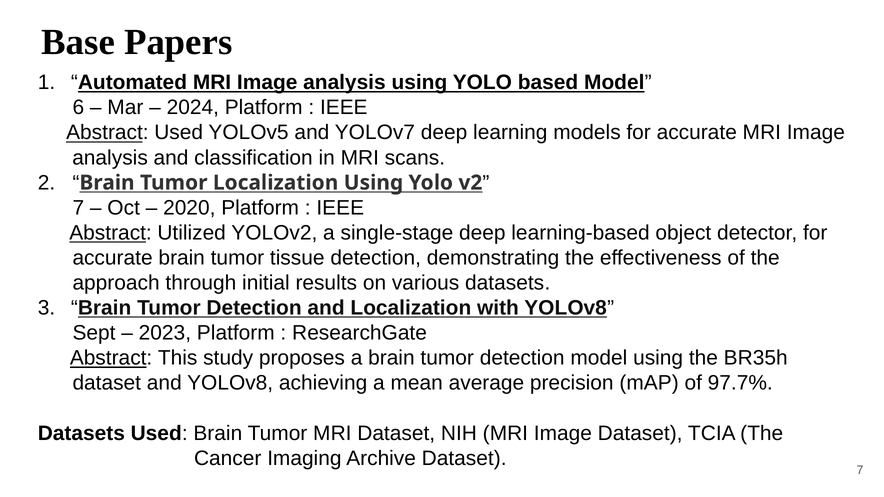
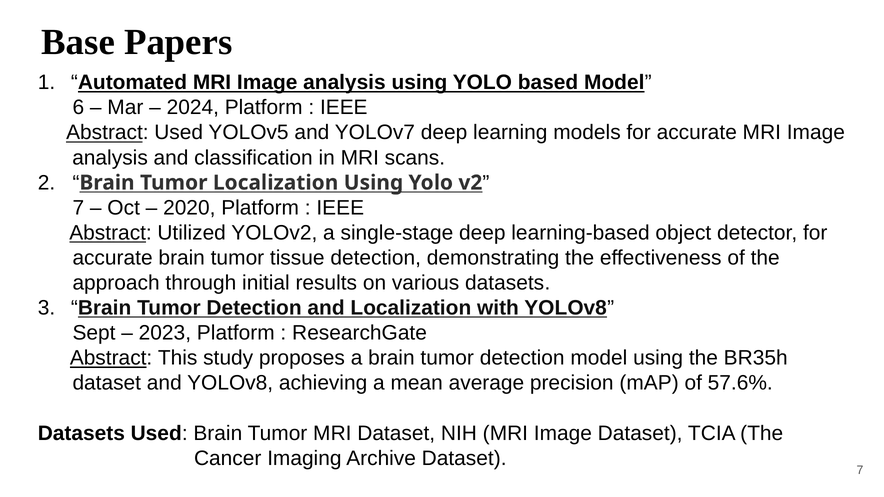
97.7%: 97.7% -> 57.6%
